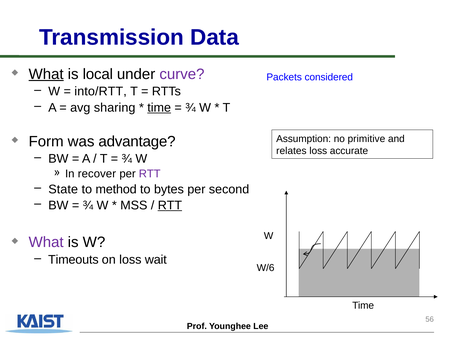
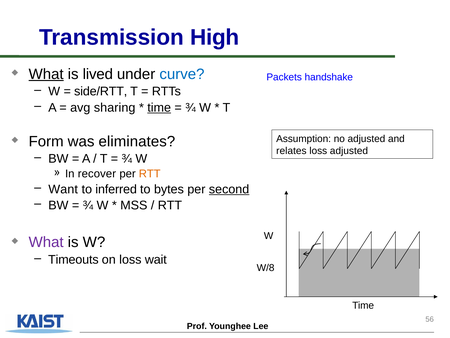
Data: Data -> High
local: local -> lived
curve colour: purple -> blue
considered: considered -> handshake
into/RTT: into/RTT -> side/RTT
no primitive: primitive -> adjusted
advantage: advantage -> eliminates
loss accurate: accurate -> adjusted
RTT at (150, 174) colour: purple -> orange
State: State -> Want
method: method -> inferred
second underline: none -> present
RTT at (170, 205) underline: present -> none
W/6: W/6 -> W/8
